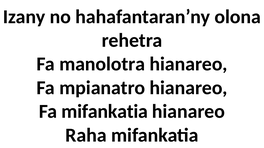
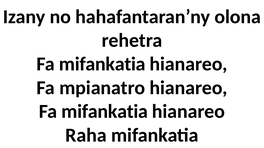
manolotra at (102, 64): manolotra -> mifankatia
